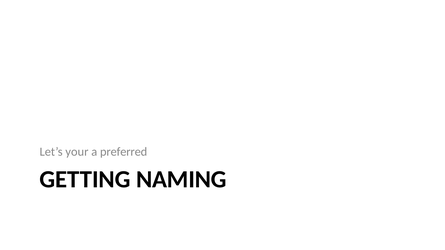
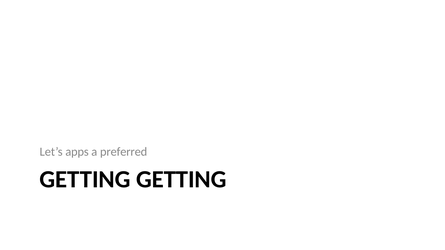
your: your -> apps
GETTING NAMING: NAMING -> GETTING
